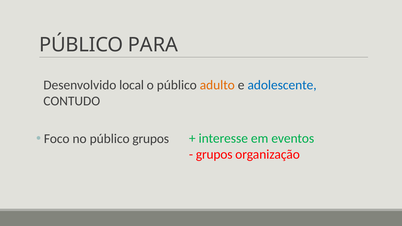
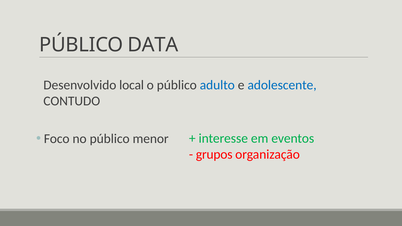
PARA: PARA -> DATA
adulto colour: orange -> blue
público grupos: grupos -> menor
